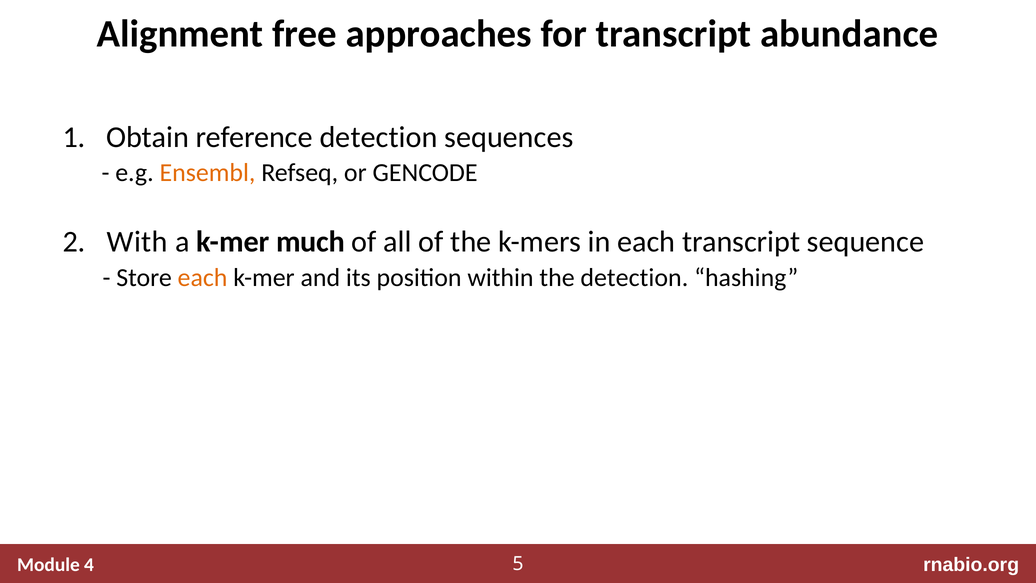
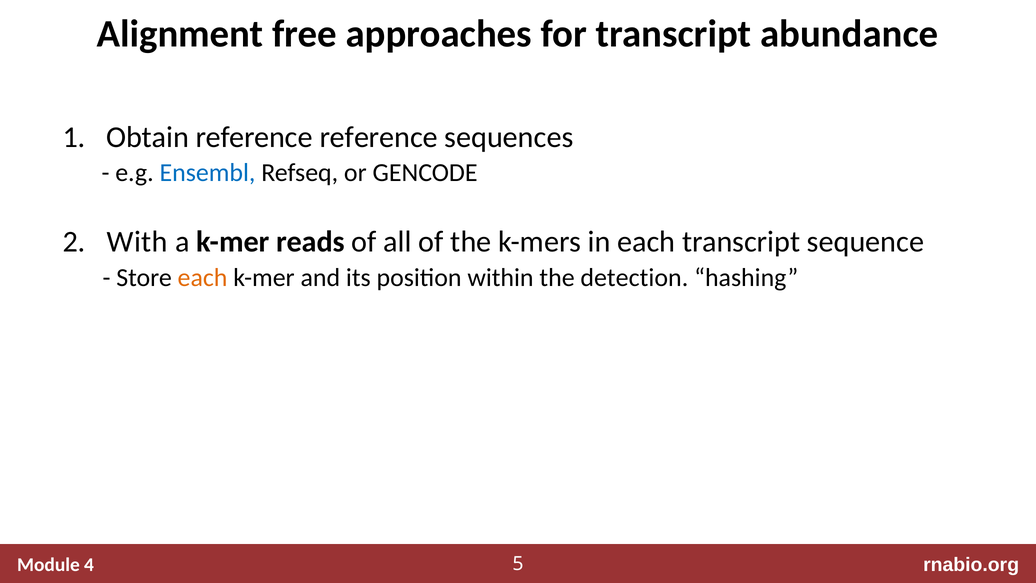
reference detection: detection -> reference
Ensembl colour: orange -> blue
much: much -> reads
